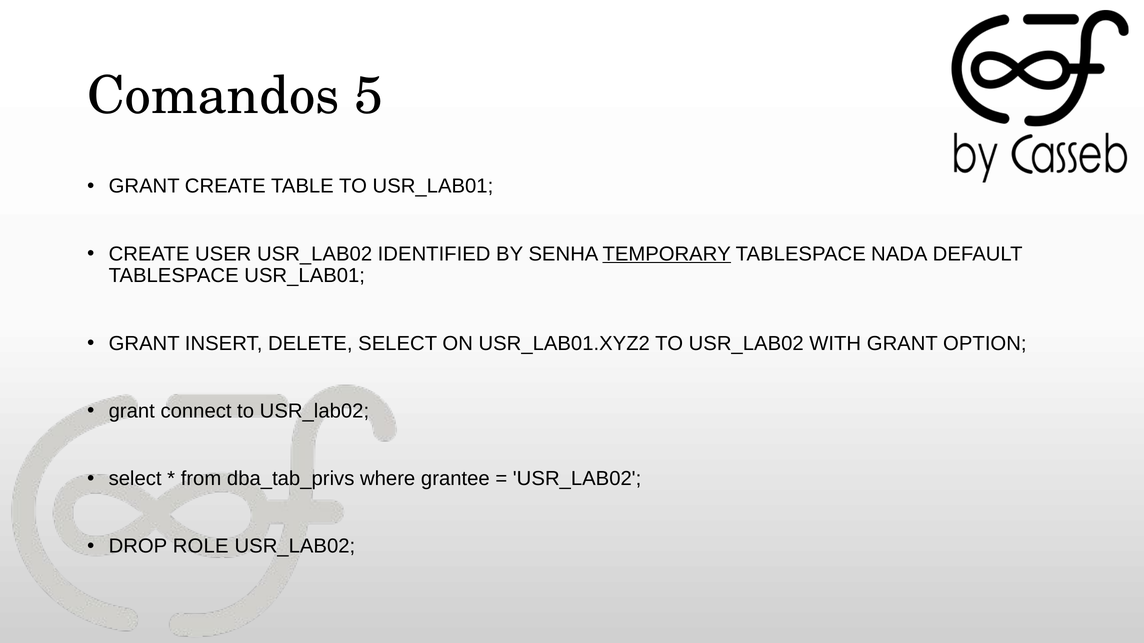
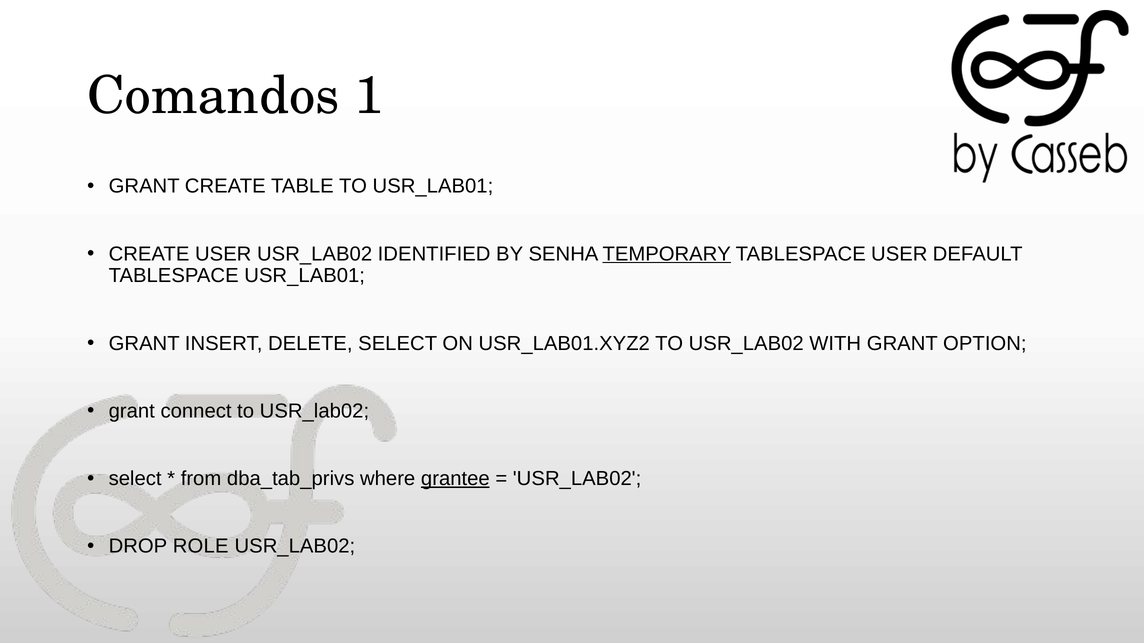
5: 5 -> 1
TABLESPACE NADA: NADA -> USER
grantee underline: none -> present
